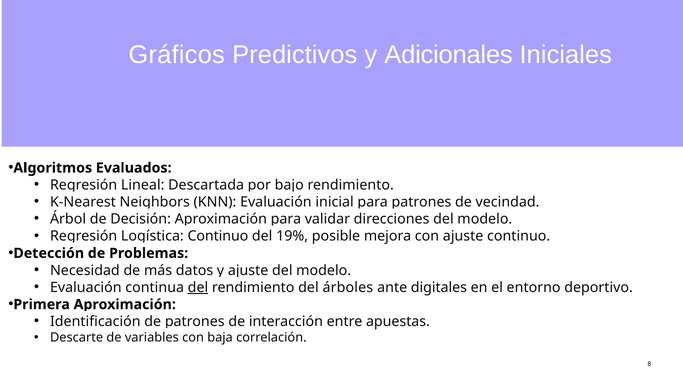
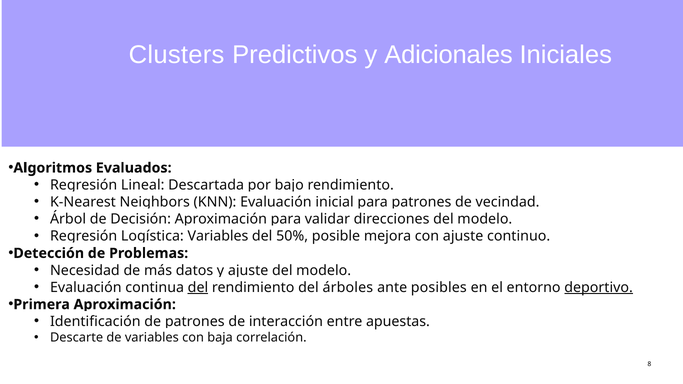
Gráficos: Gráficos -> Clusters
Continuo at (218, 236): Continuo -> Variables
19%: 19% -> 50%
digitales: digitales -> posibles
deportivo underline: none -> present
